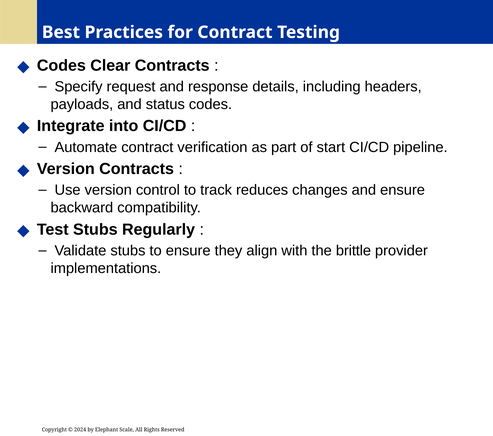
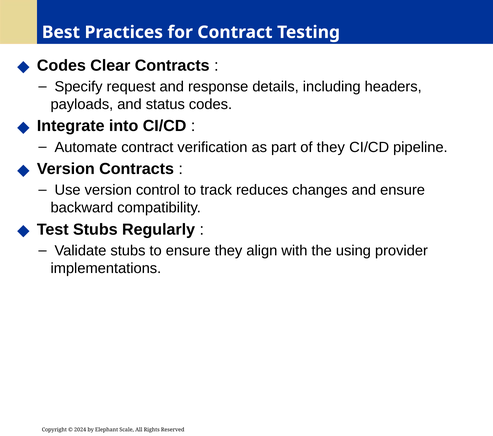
of start: start -> they
brittle: brittle -> using
